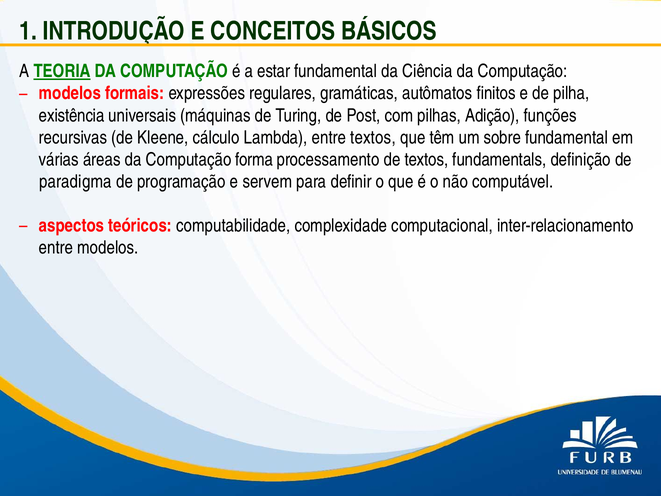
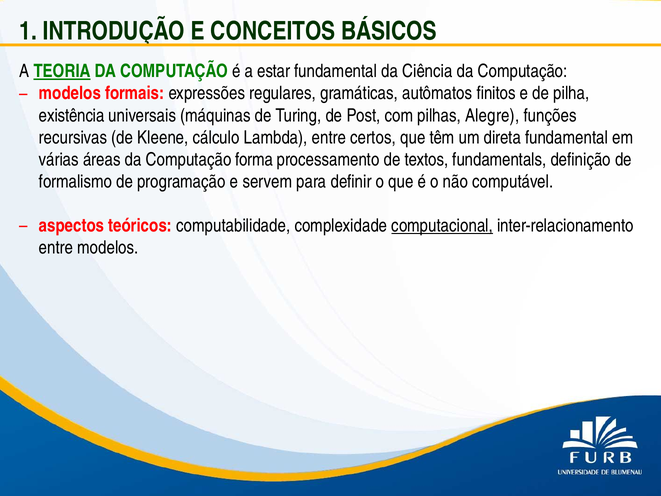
Adição: Adição -> Alegre
entre textos: textos -> certos
sobre: sobre -> direta
paradigma: paradigma -> formalismo
computacional underline: none -> present
